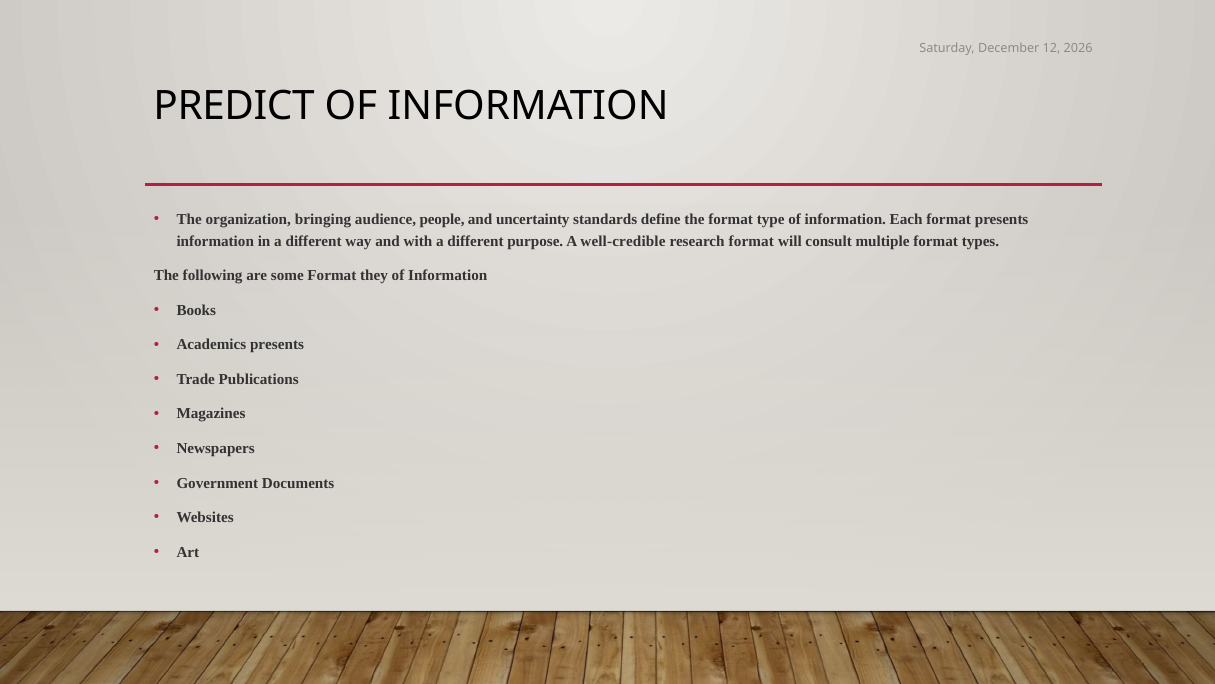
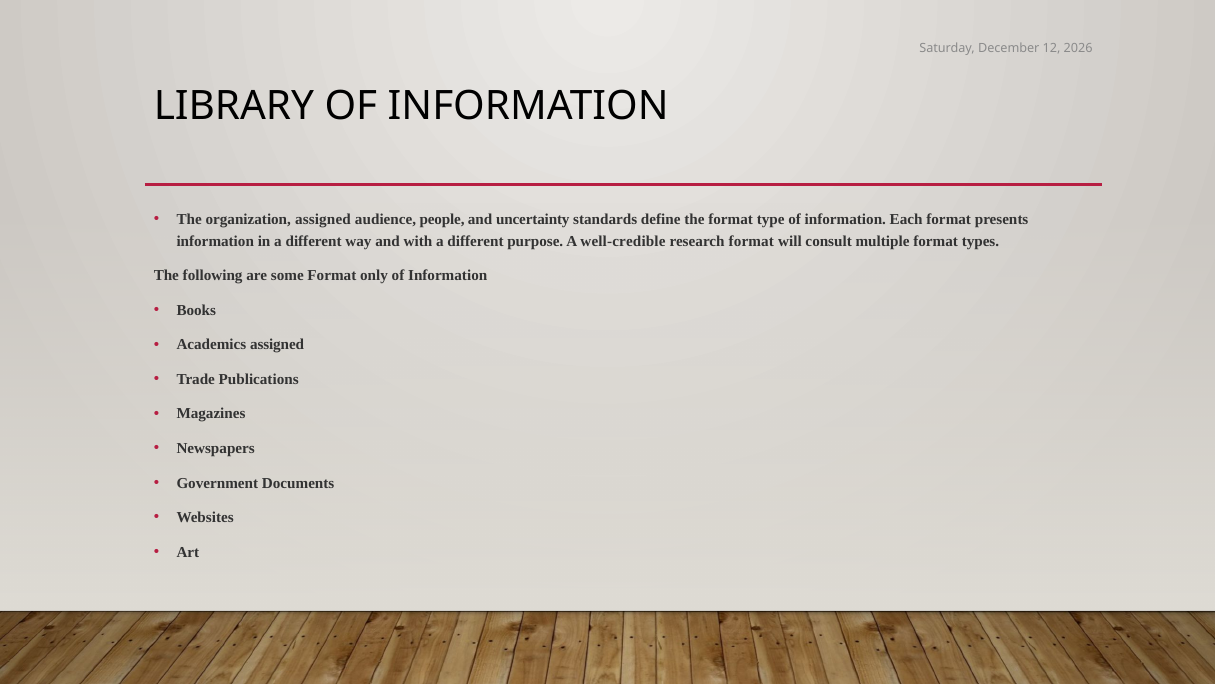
PREDICT: PREDICT -> LIBRARY
organization bringing: bringing -> assigned
they: they -> only
Academics presents: presents -> assigned
